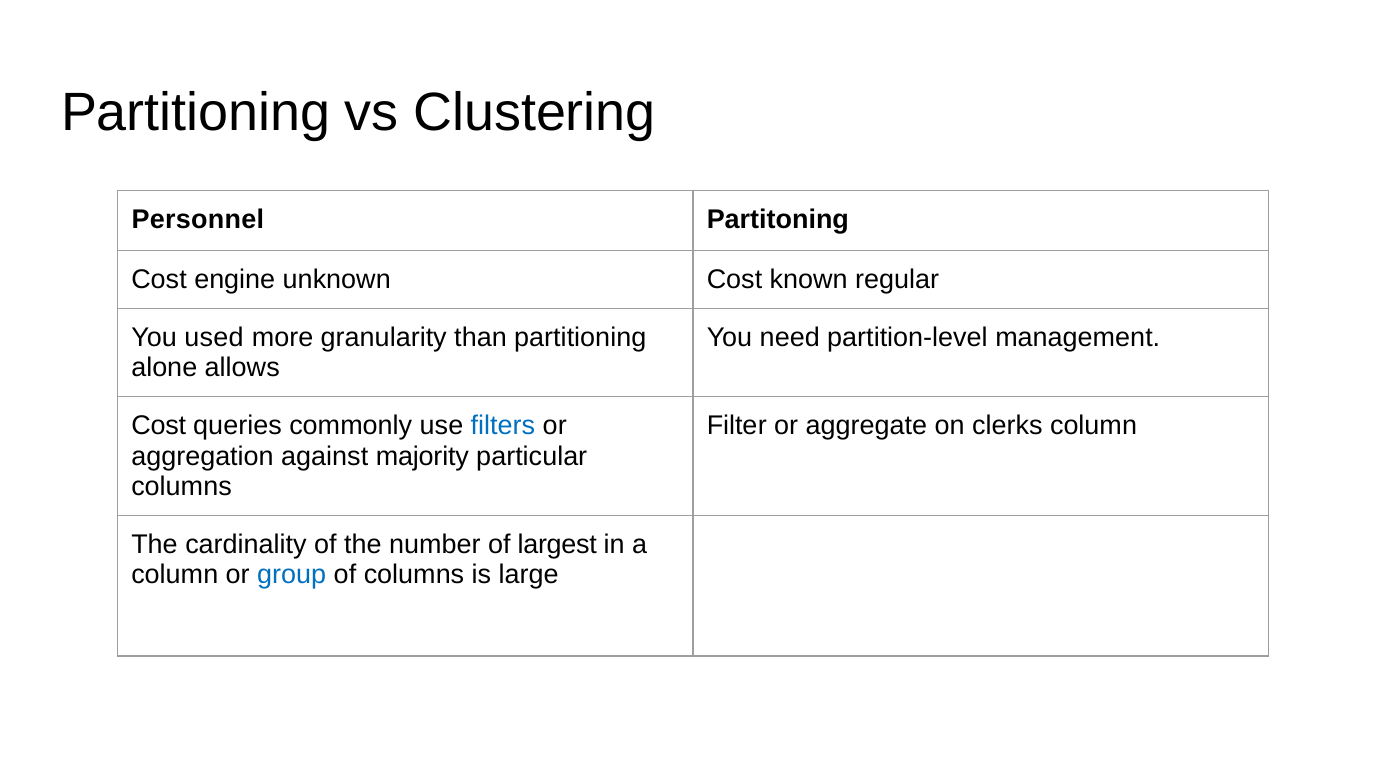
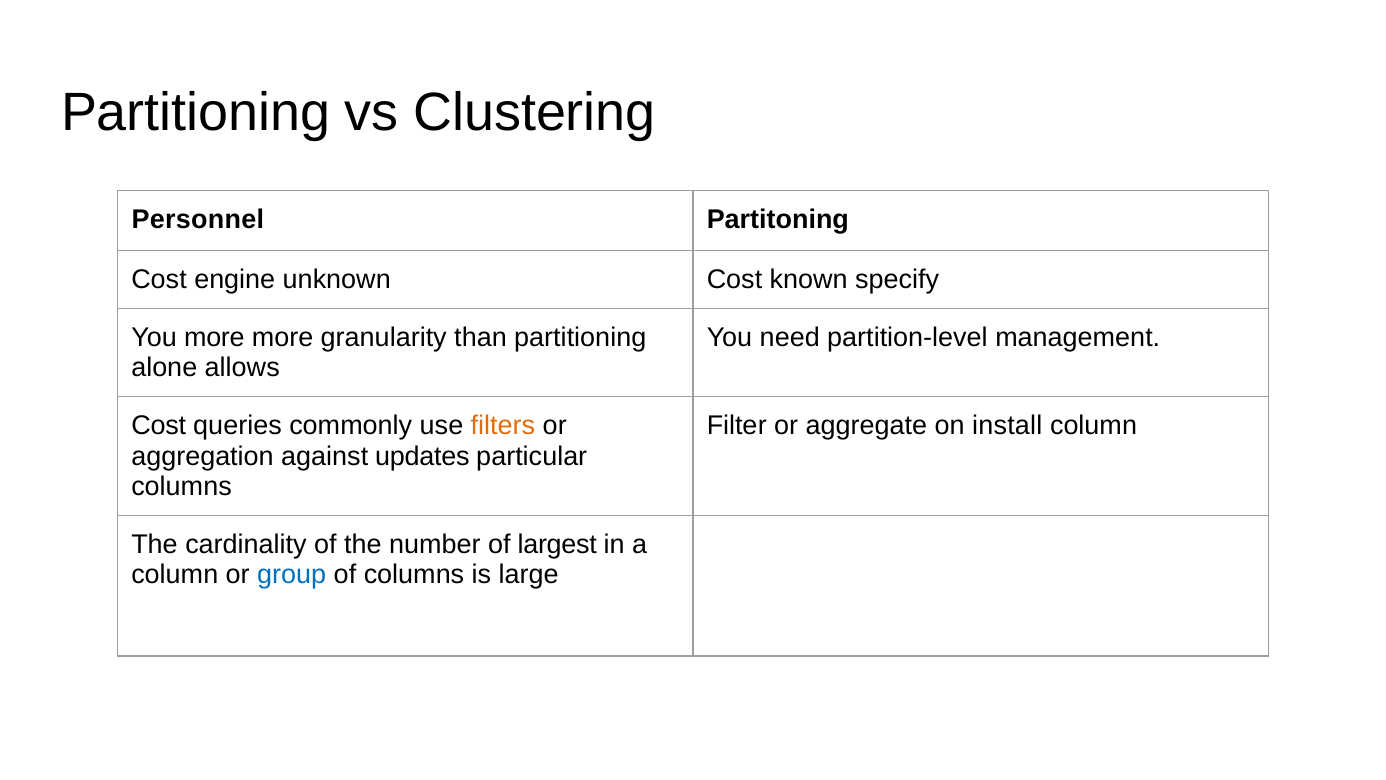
regular: regular -> specify
You used: used -> more
filters colour: blue -> orange
clerks: clerks -> install
majority: majority -> updates
